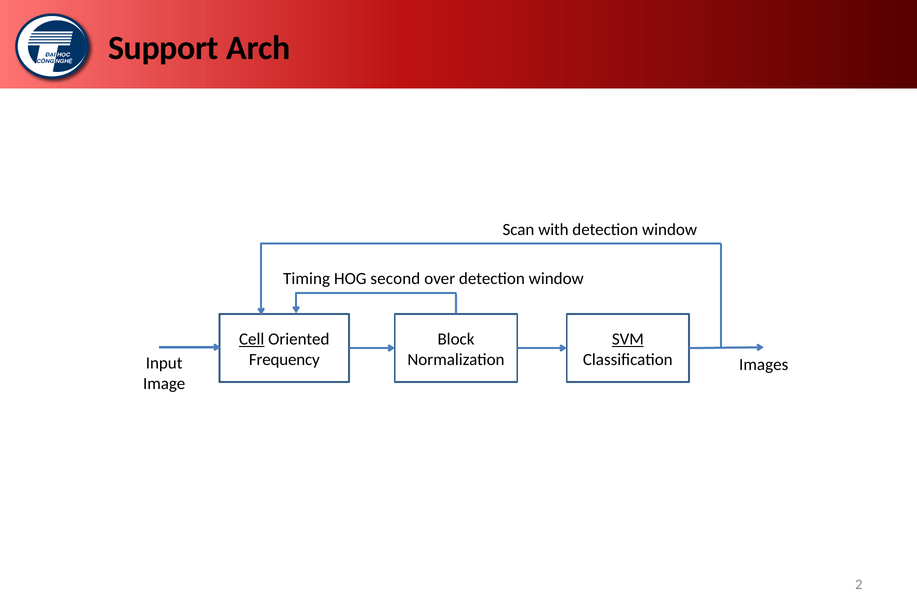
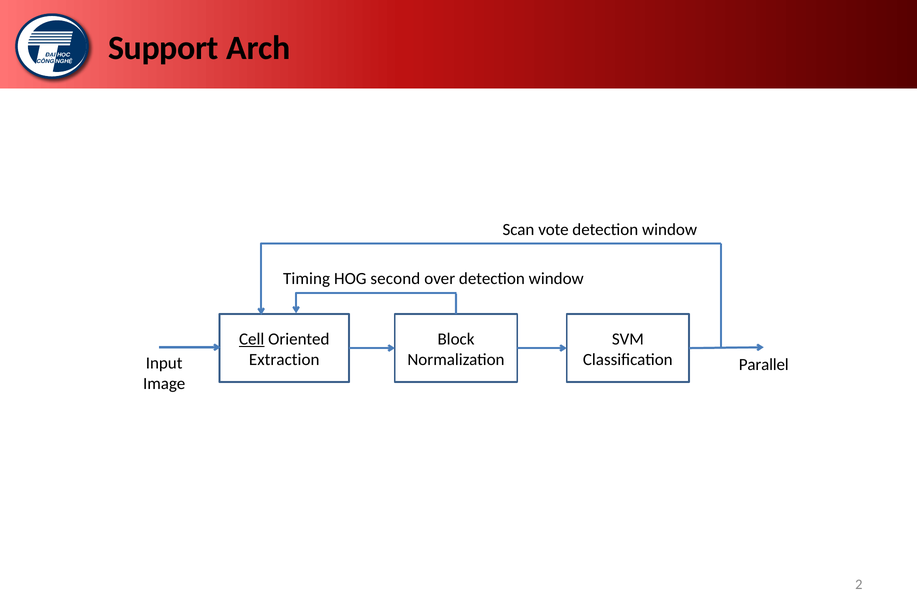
with: with -> vote
SVM underline: present -> none
Frequency: Frequency -> Extraction
Images: Images -> Parallel
